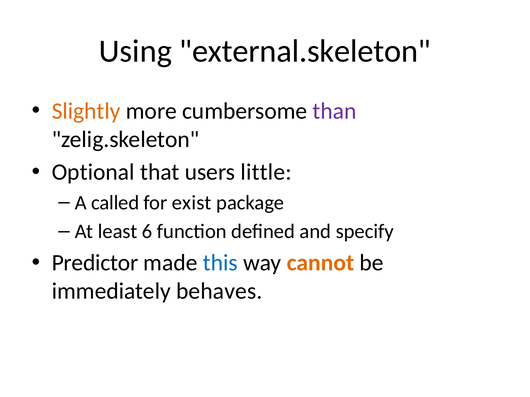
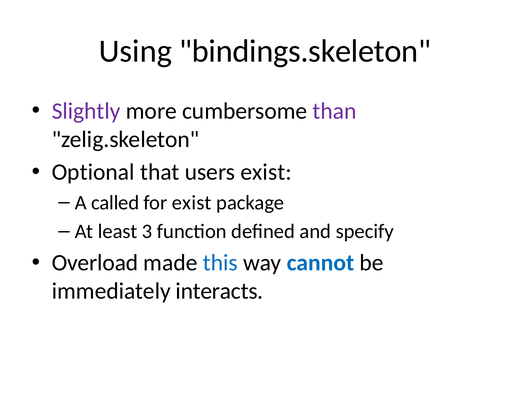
external.skeleton: external.skeleton -> bindings.skeleton
Slightly colour: orange -> purple
users little: little -> exist
6: 6 -> 3
Predictor: Predictor -> Overload
cannot colour: orange -> blue
behaves: behaves -> interacts
